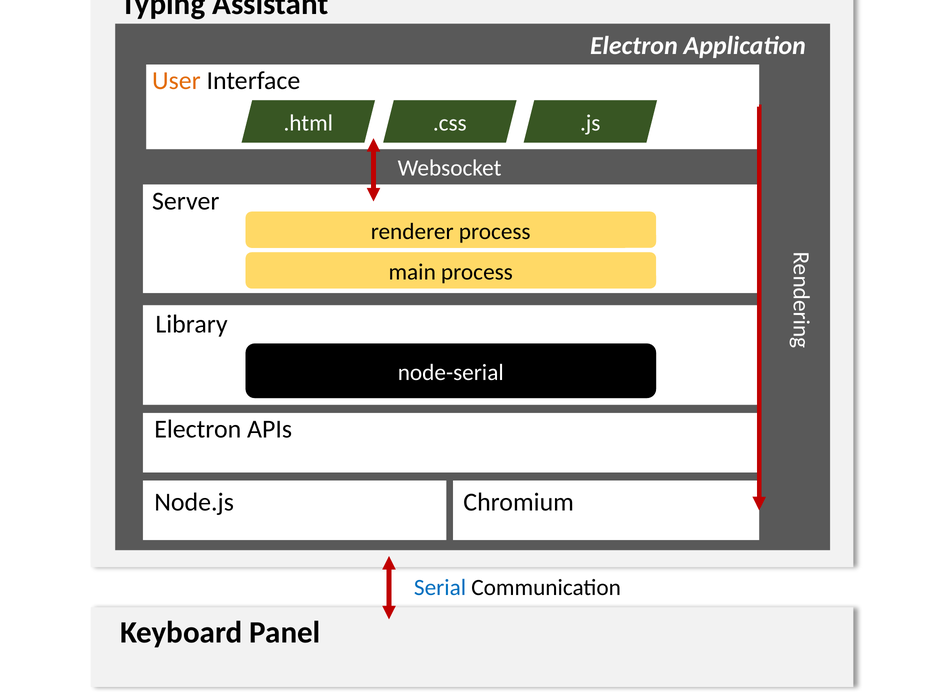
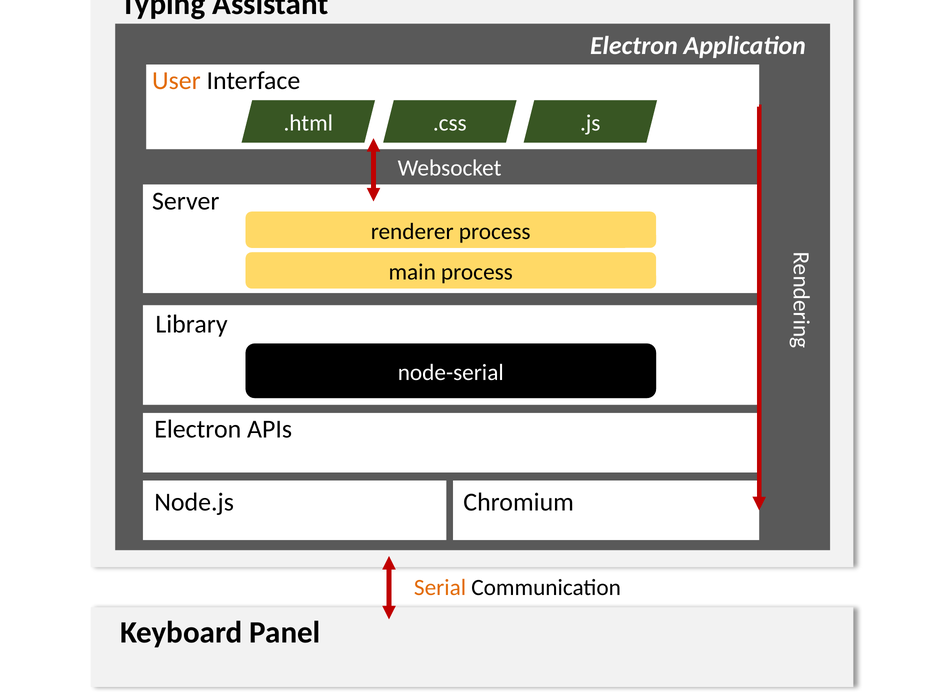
Serial colour: blue -> orange
